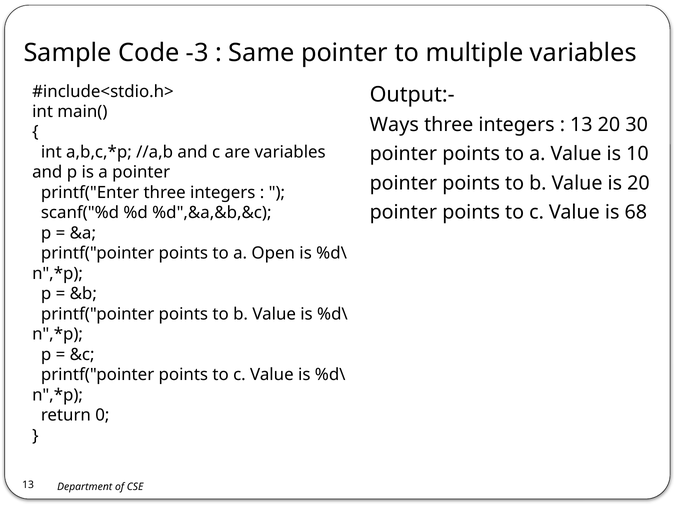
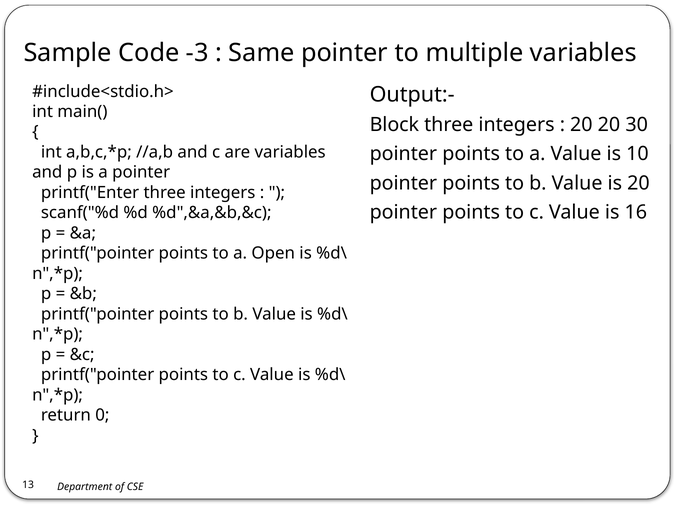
Ways: Ways -> Block
13 at (581, 125): 13 -> 20
68: 68 -> 16
